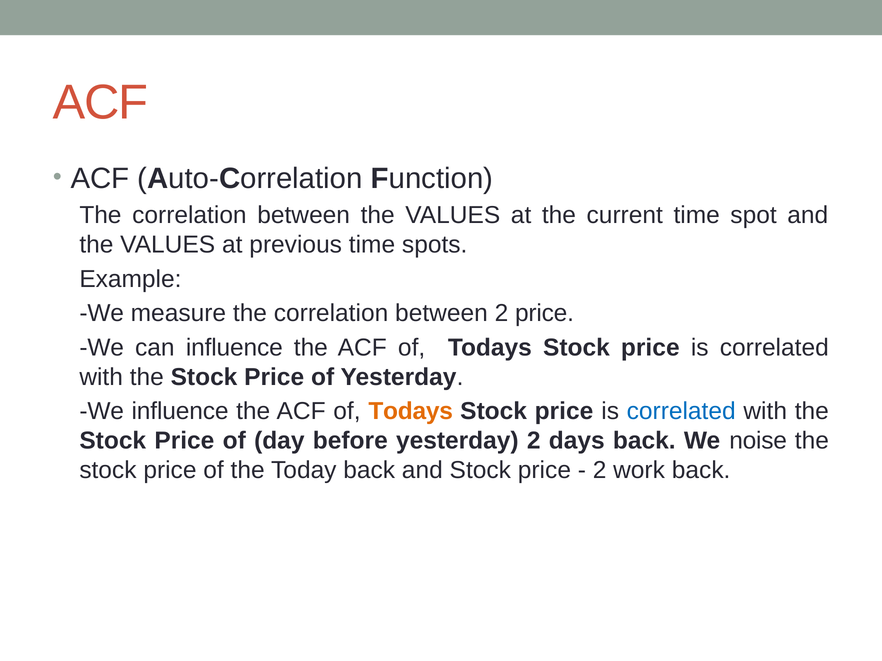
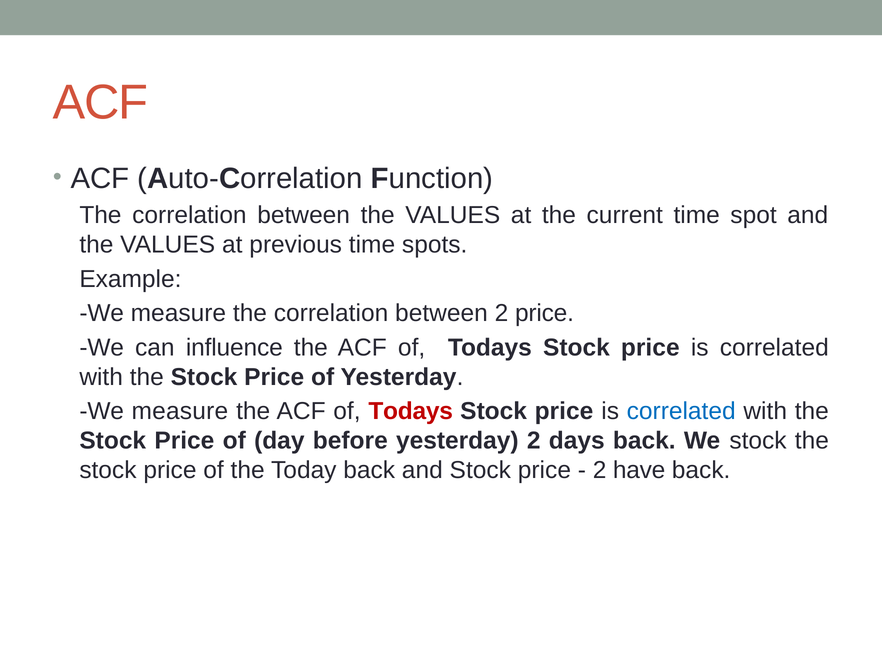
influence at (180, 412): influence -> measure
Todays at (411, 412) colour: orange -> red
We noise: noise -> stock
work: work -> have
